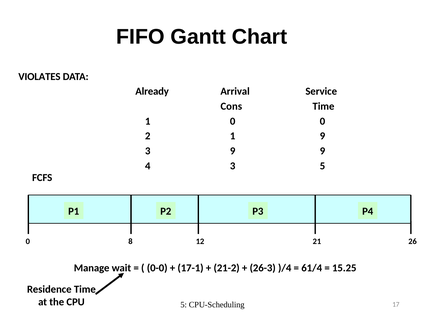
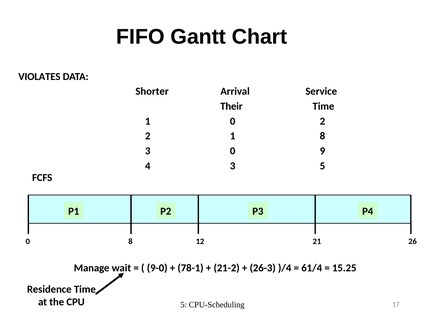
Already: Already -> Shorter
Cons: Cons -> Their
0 0: 0 -> 2
1 9: 9 -> 8
3 9: 9 -> 0
0-0: 0-0 -> 9-0
17-1: 17-1 -> 78-1
